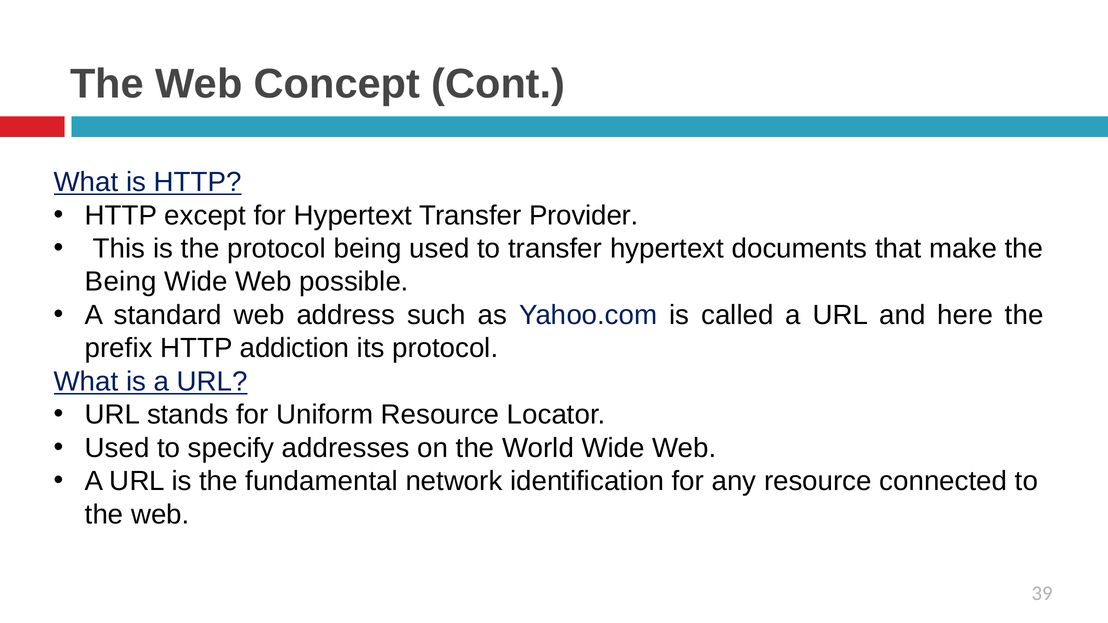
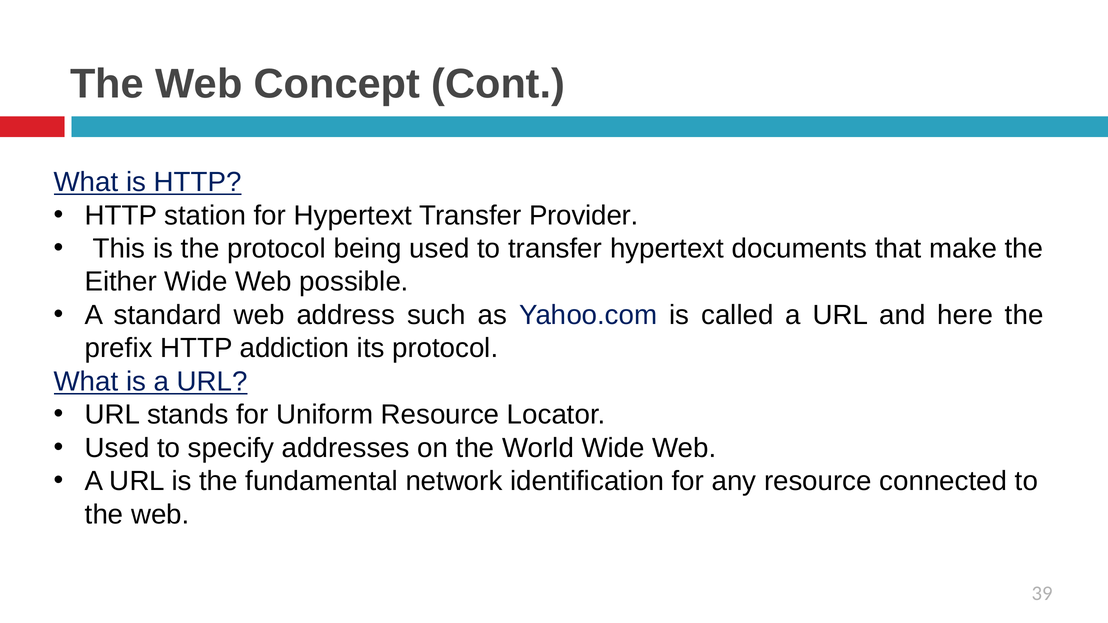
except: except -> station
Being at (121, 282): Being -> Either
